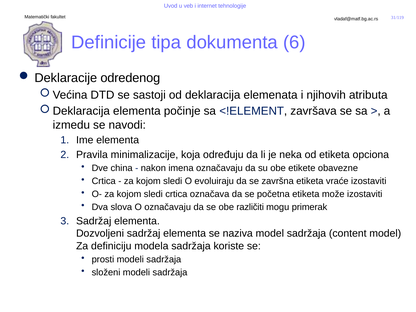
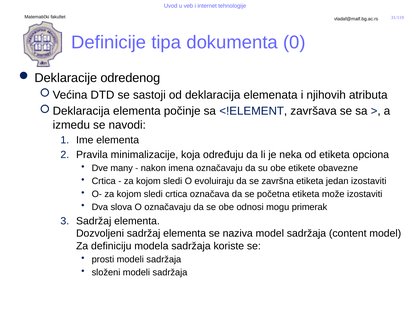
6: 6 -> 0
china: china -> many
vraće: vraće -> jedan
različiti: različiti -> odnosi
